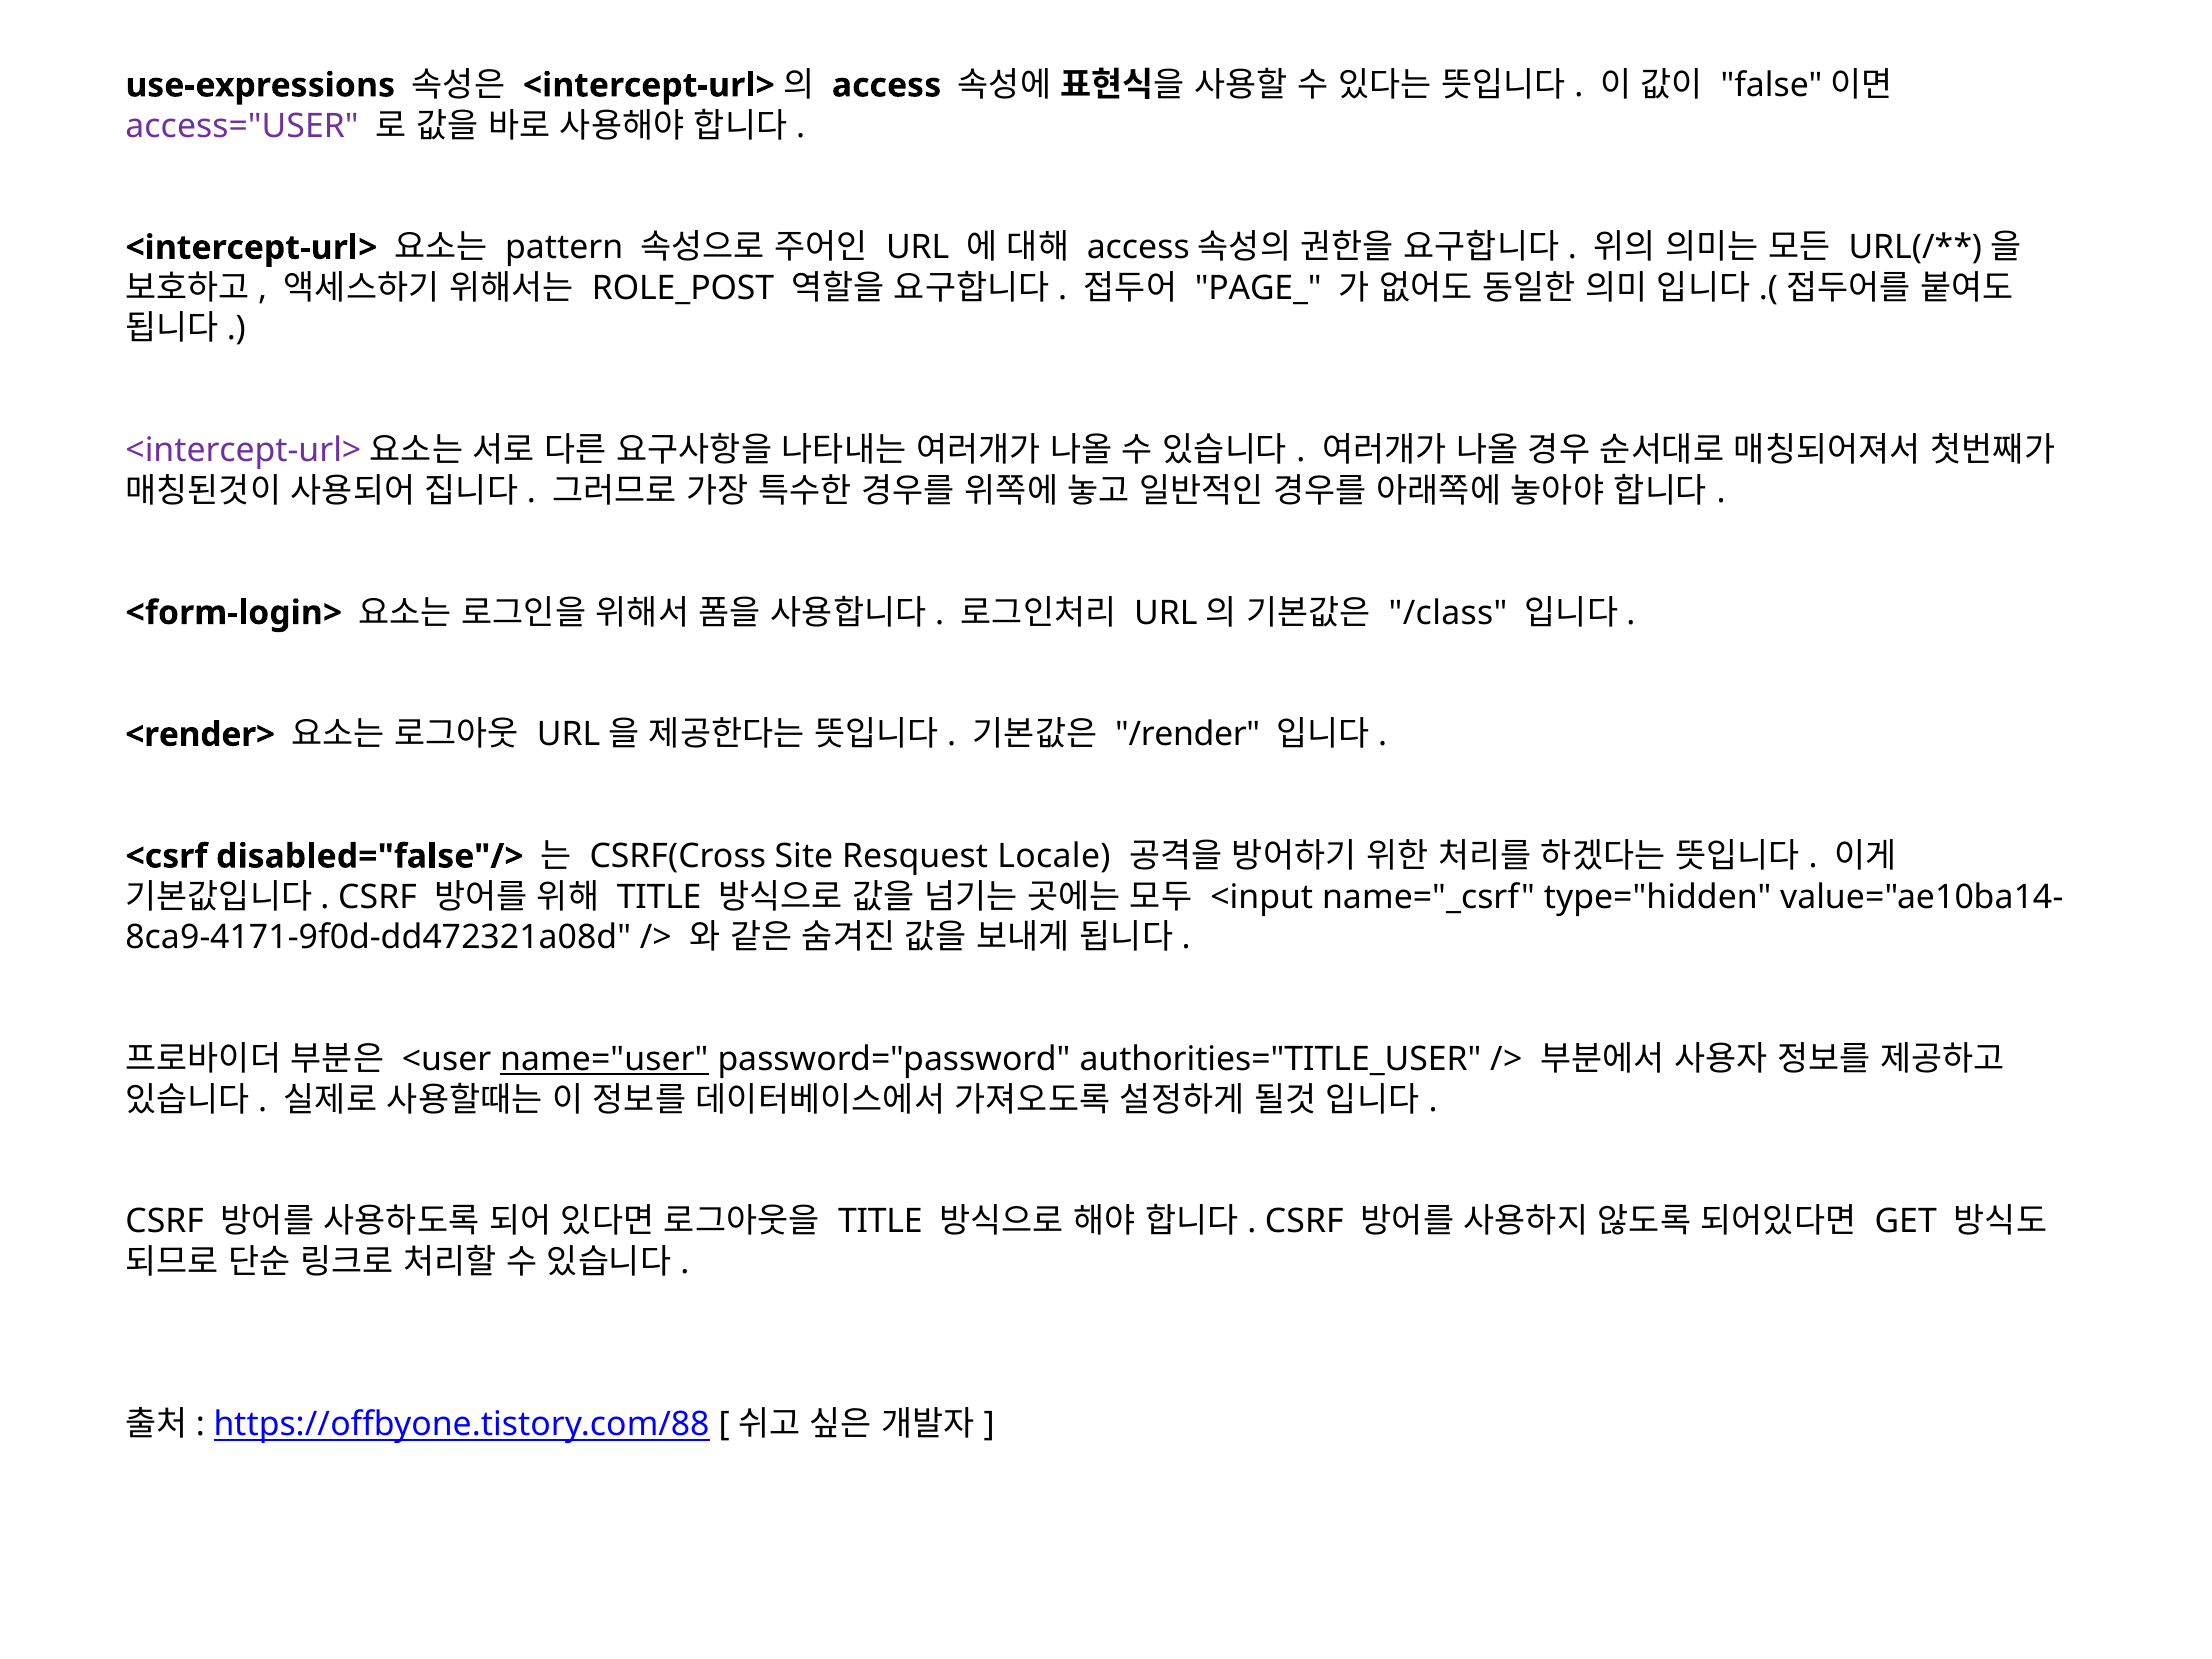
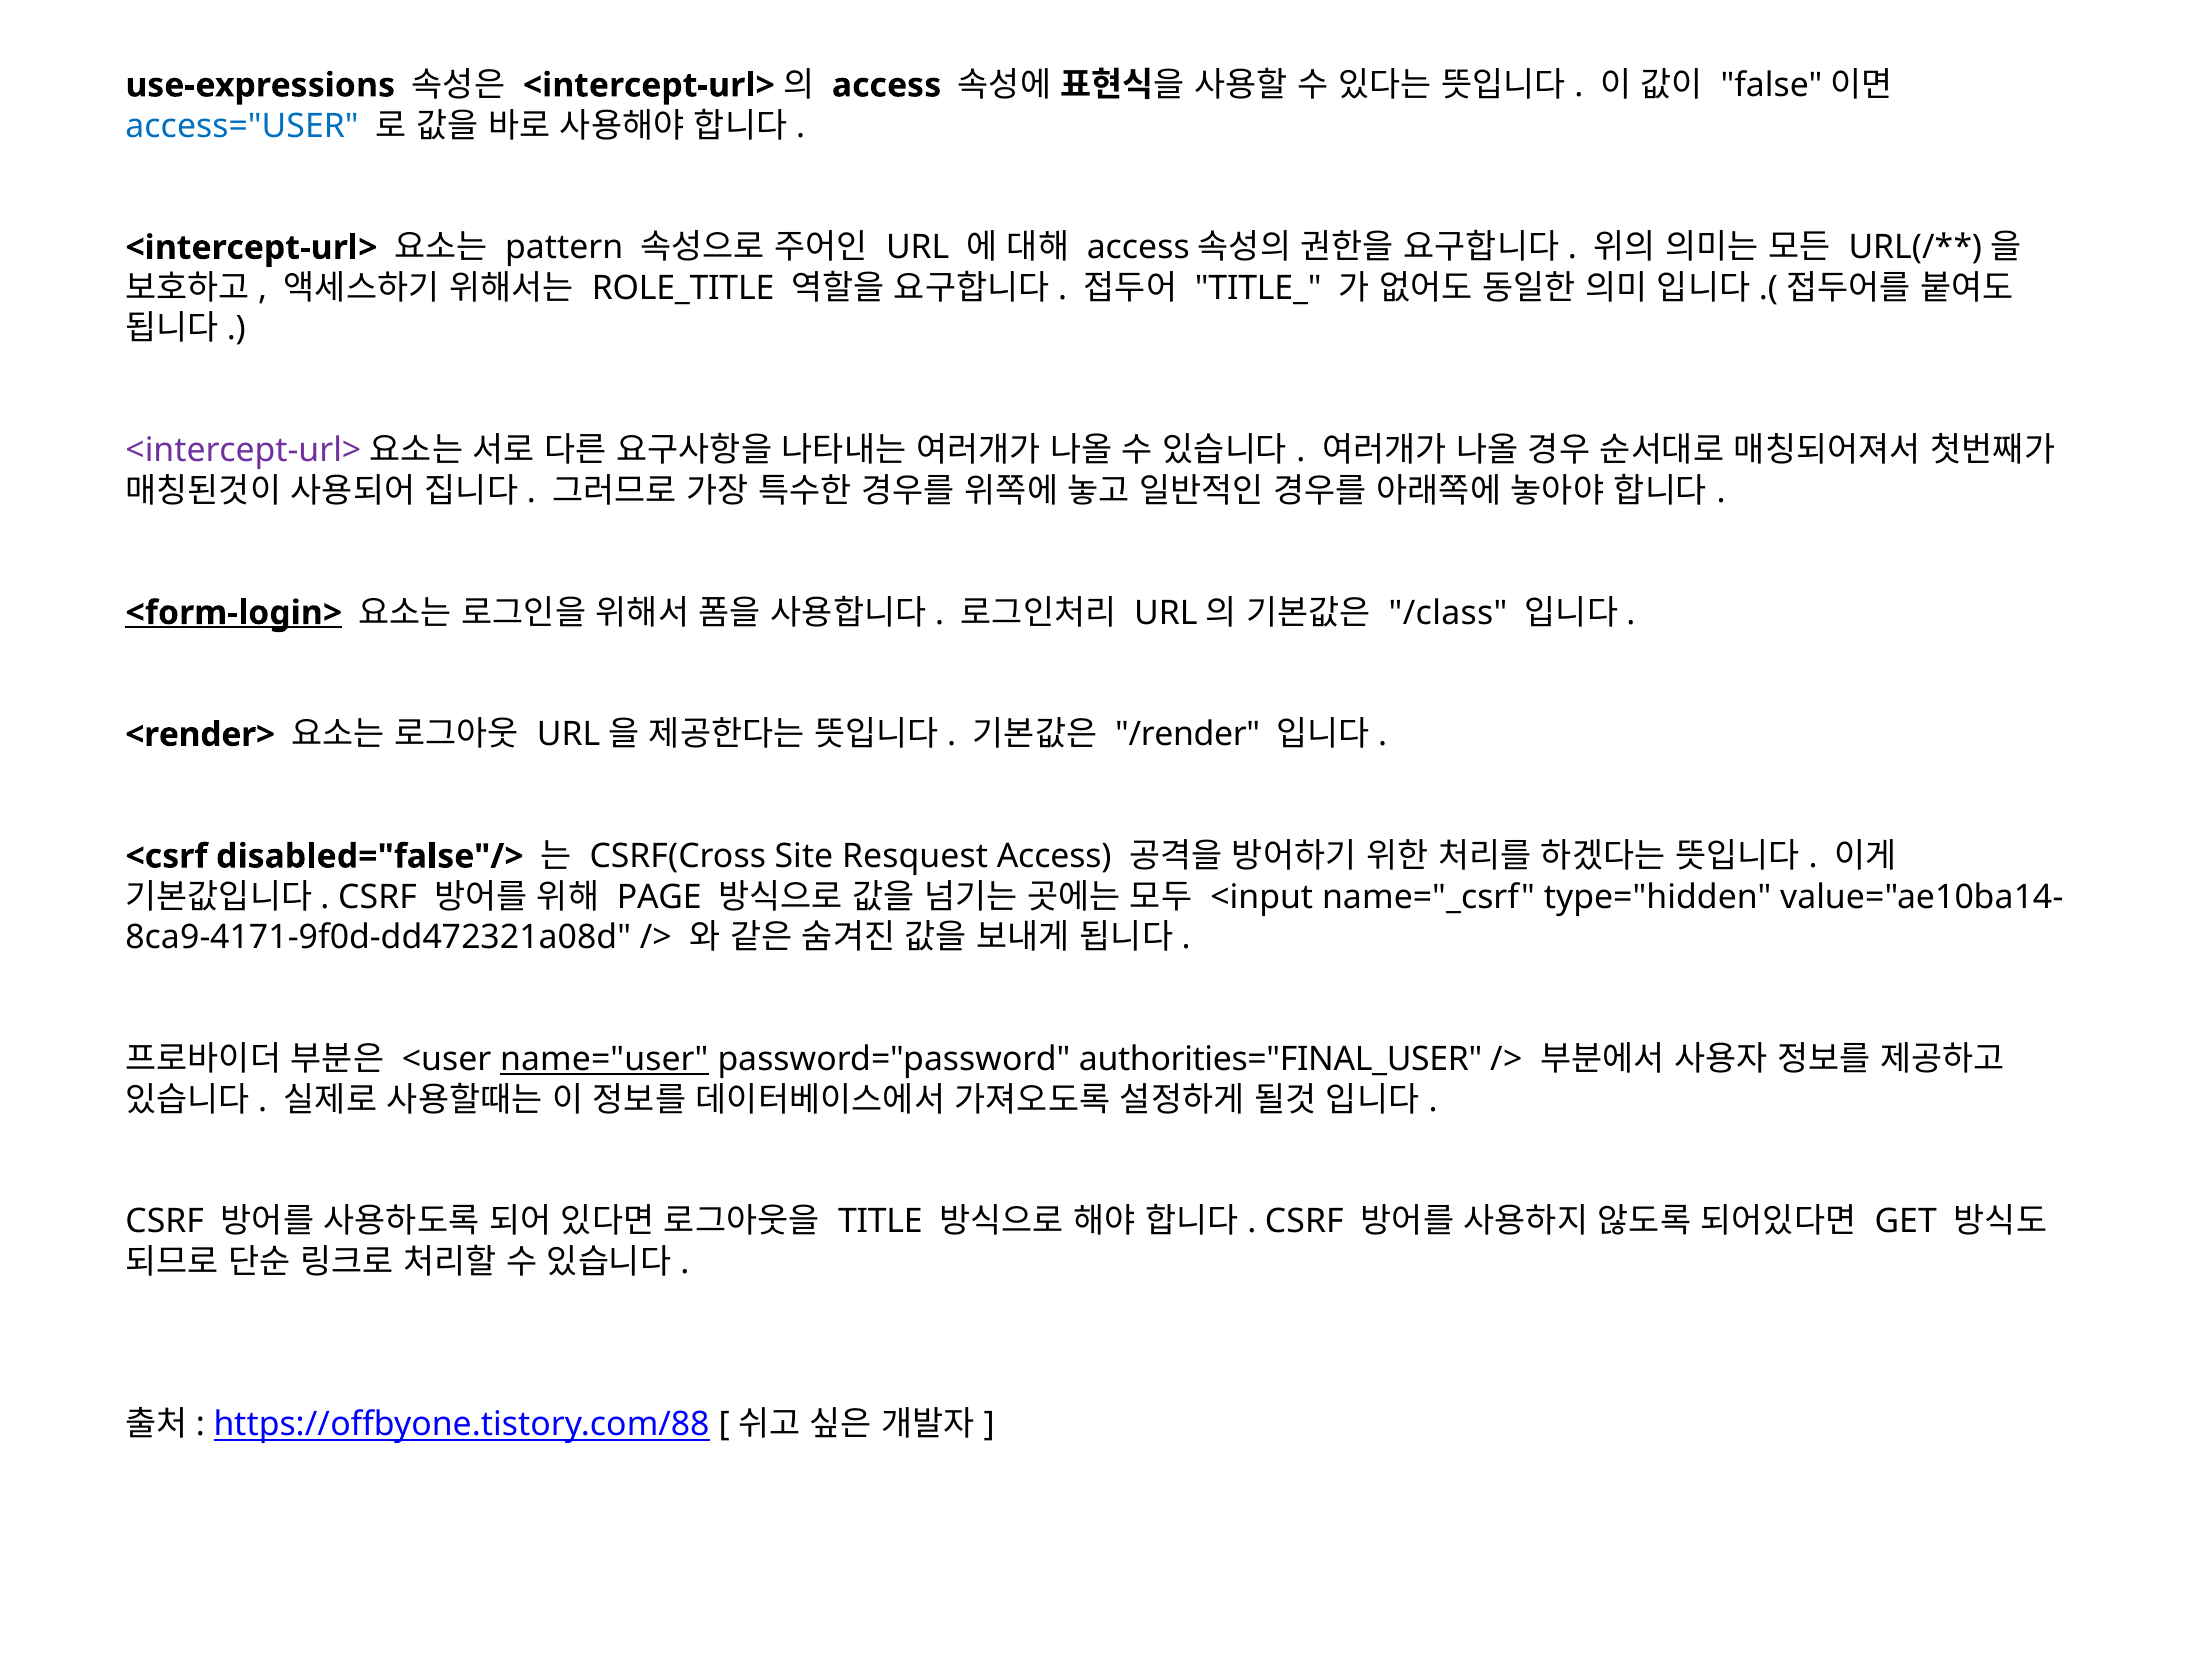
access="USER colour: purple -> blue
ROLE_POST: ROLE_POST -> ROLE_TITLE
PAGE_: PAGE_ -> TITLE_
<form-login> underline: none -> present
Resquest Locale: Locale -> Access
TITLE at (659, 897): TITLE -> PAGE
authorities="TITLE_USER: authorities="TITLE_USER -> authorities="FINAL_USER
